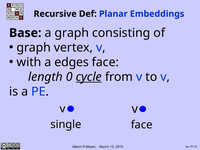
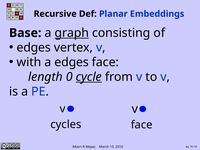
graph at (72, 33) underline: none -> present
graph at (34, 48): graph -> edges
single: single -> cycles
